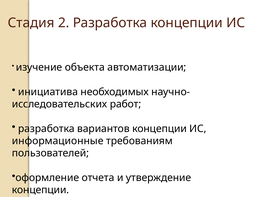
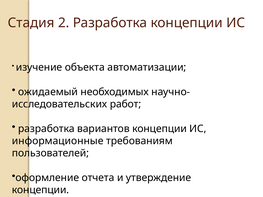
инициатива: инициатива -> ожидаемый
